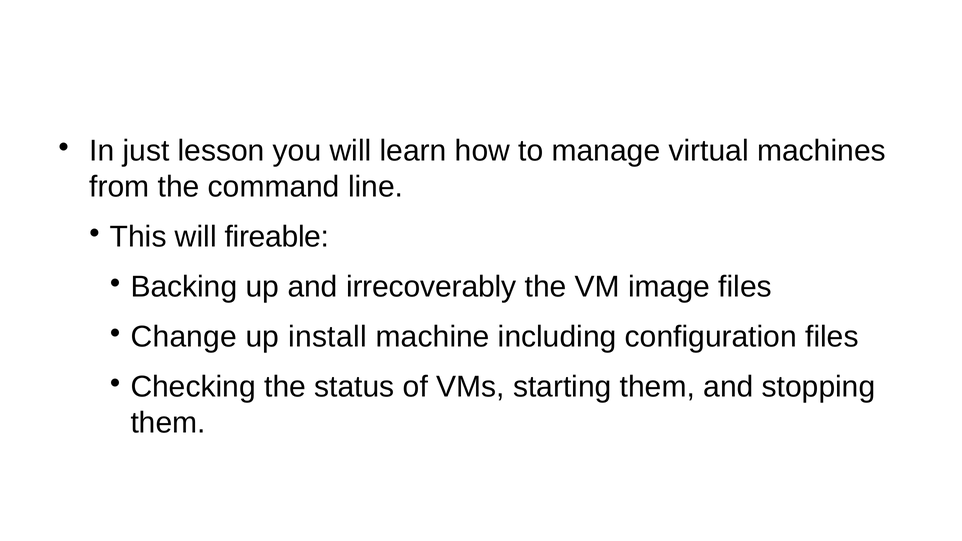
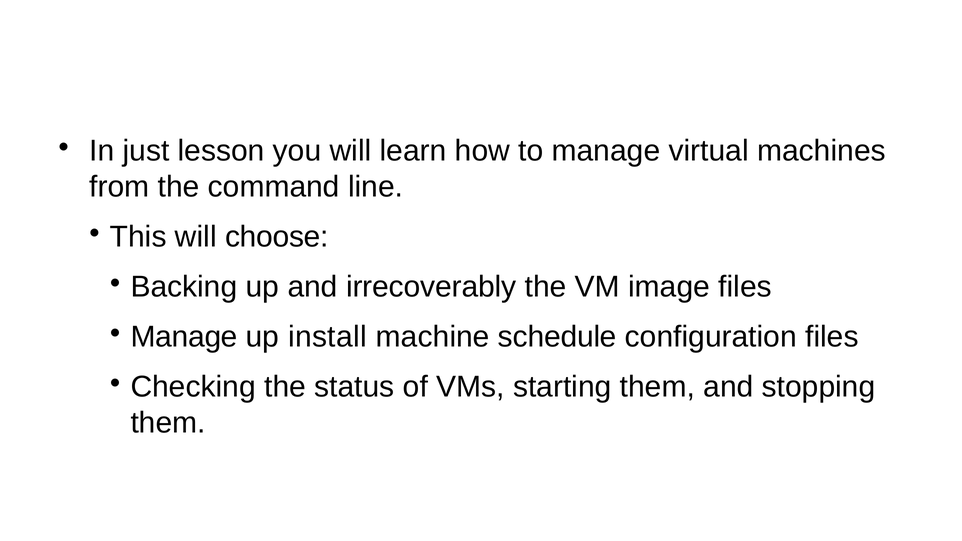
fireable: fireable -> choose
Change at (184, 337): Change -> Manage
including: including -> schedule
